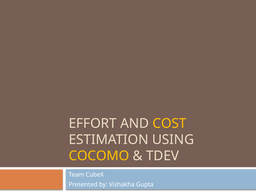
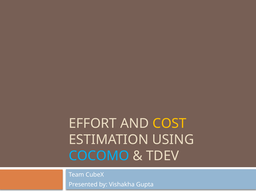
COCOMO colour: yellow -> light blue
